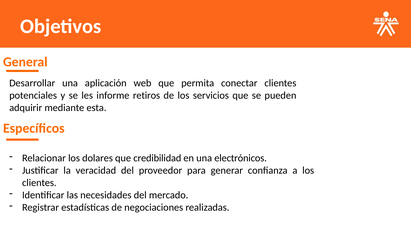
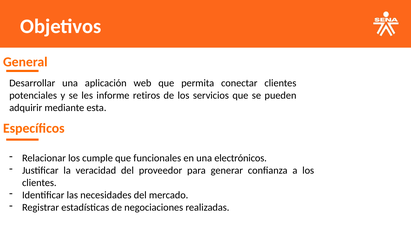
dolares: dolares -> cumple
credibilidad: credibilidad -> funcionales
